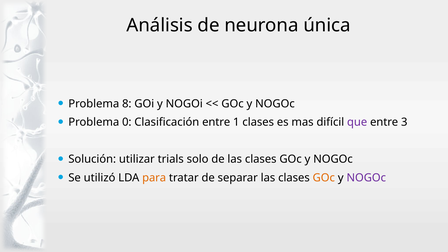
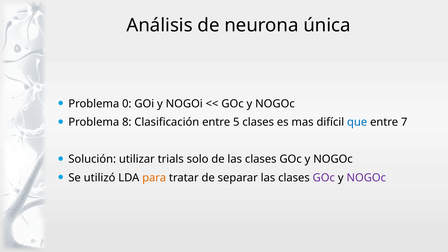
8: 8 -> 0
0: 0 -> 8
1: 1 -> 5
que colour: purple -> blue
3: 3 -> 7
GOc at (324, 178) colour: orange -> purple
